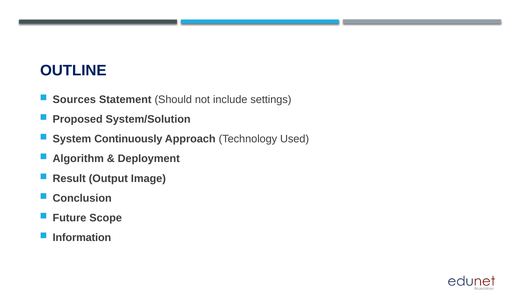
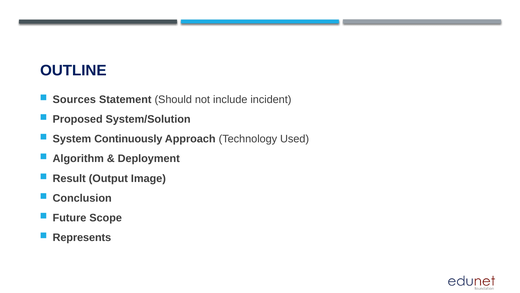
settings: settings -> incident
Information: Information -> Represents
